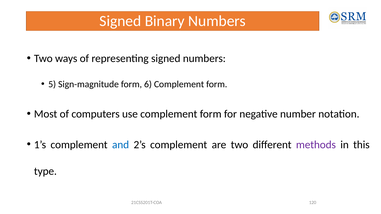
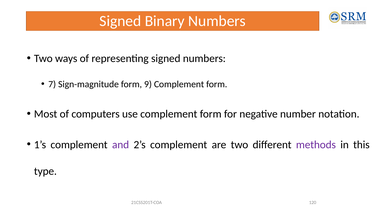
5: 5 -> 7
6: 6 -> 9
and colour: blue -> purple
